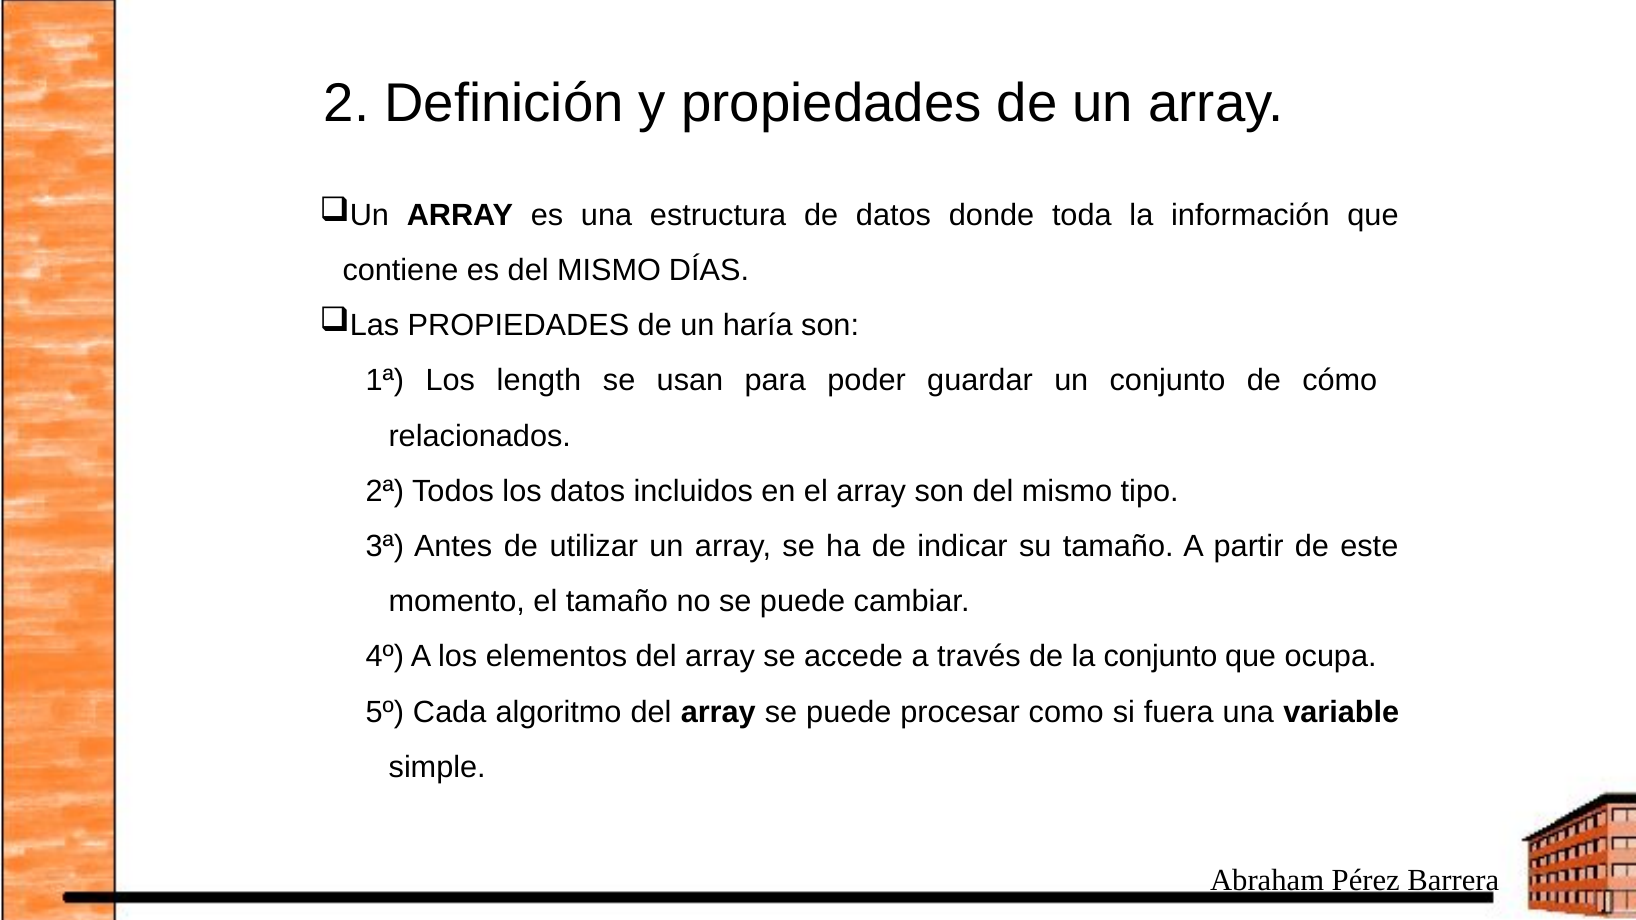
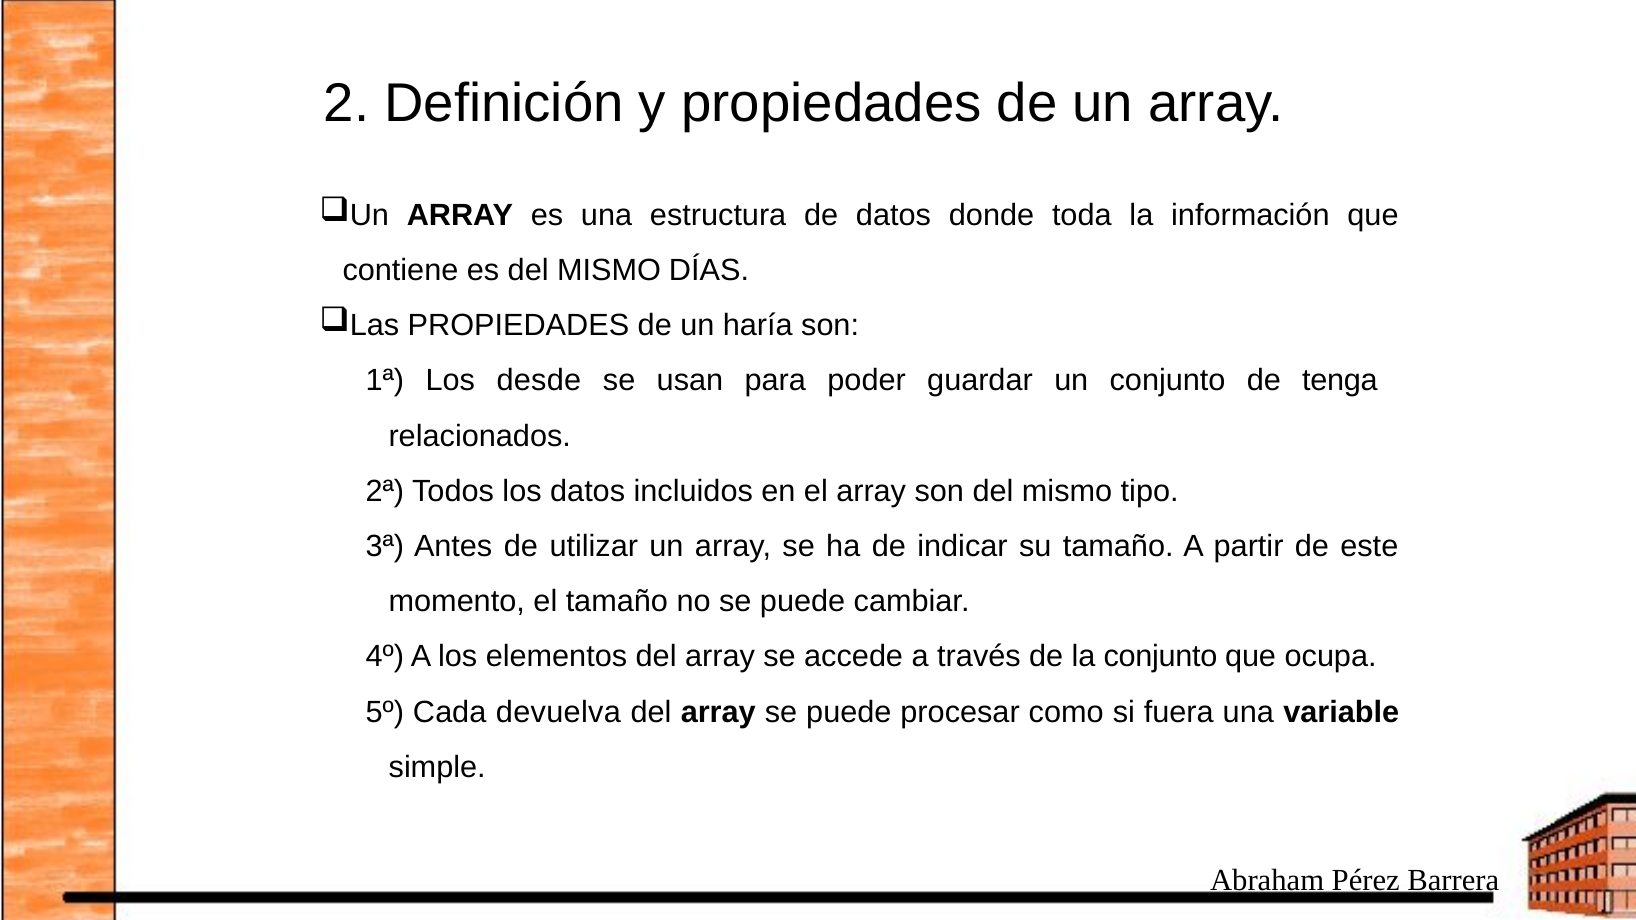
length: length -> desde
cómo: cómo -> tenga
algoritmo: algoritmo -> devuelva
